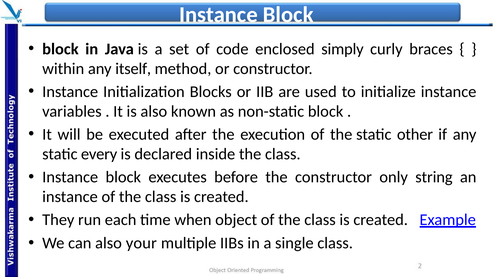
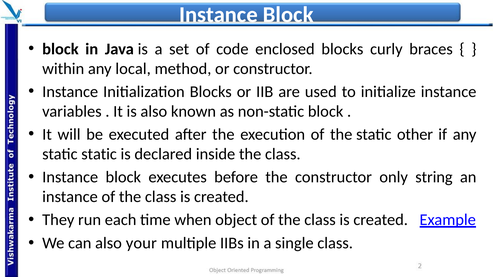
enclosed simply: simply -> blocks
itself: itself -> local
static every: every -> static
